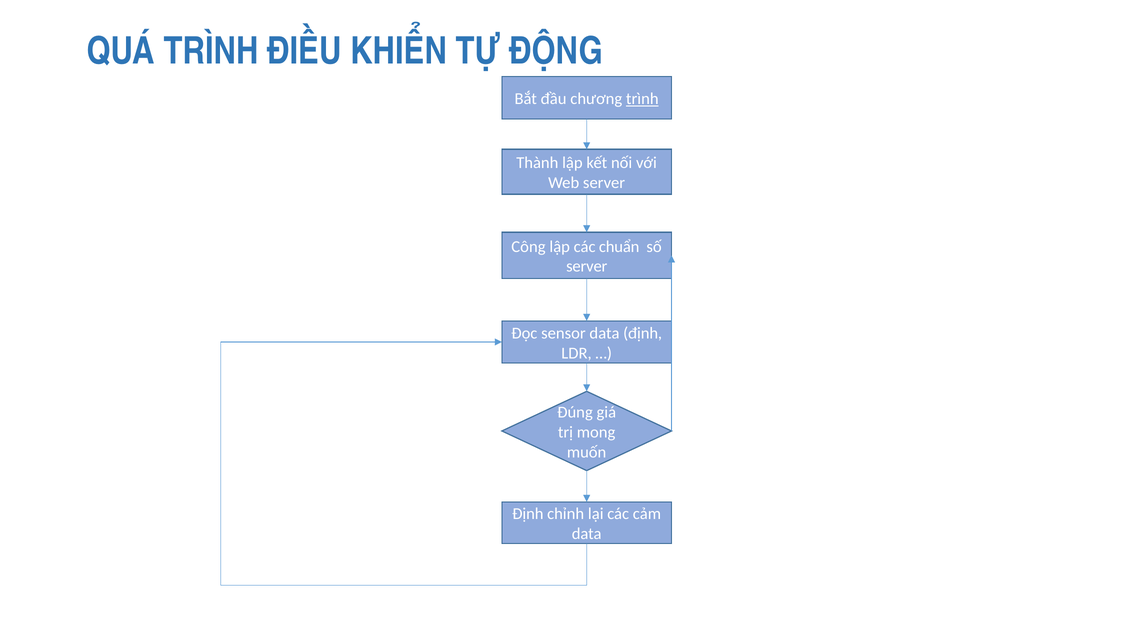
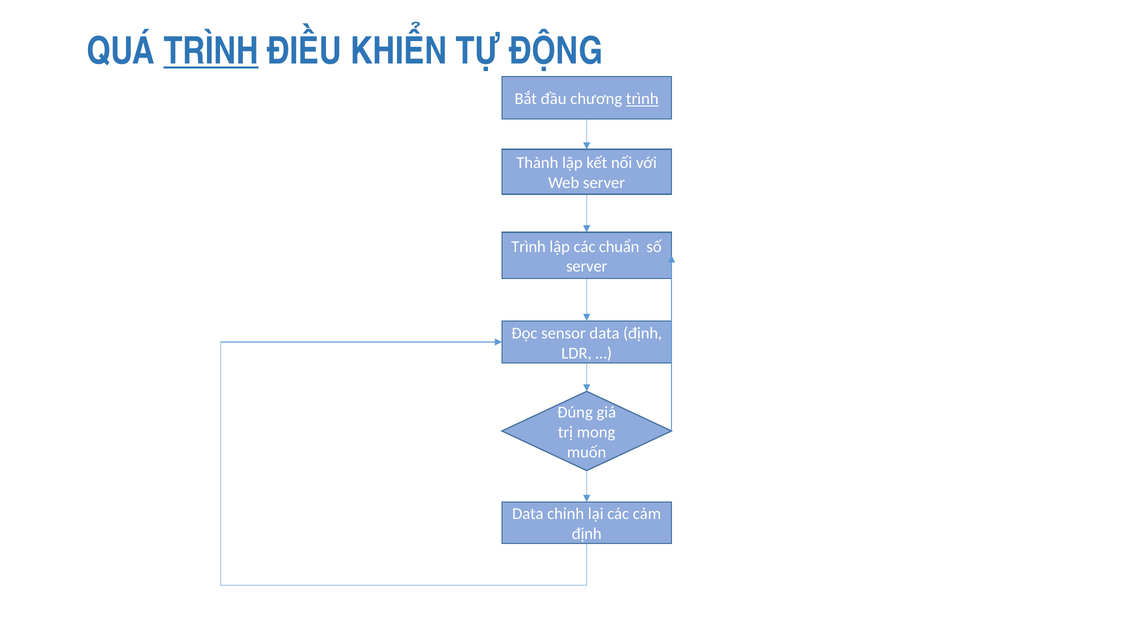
TRÌNH at (211, 51) underline: none -> present
Công at (528, 247): Công -> Trình
Định at (528, 514): Định -> Data
data at (587, 534): data -> định
